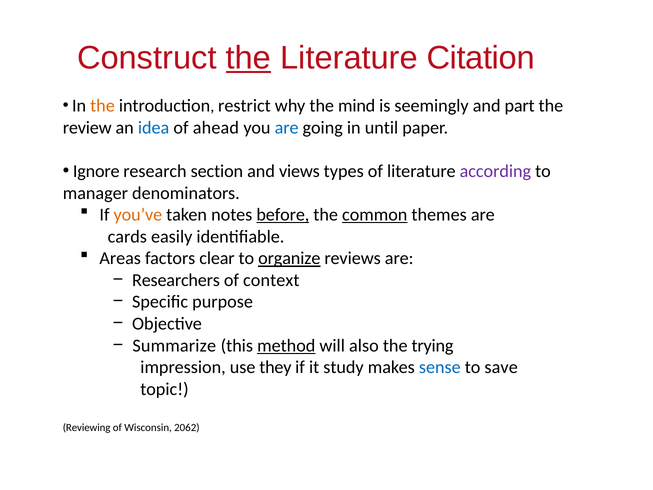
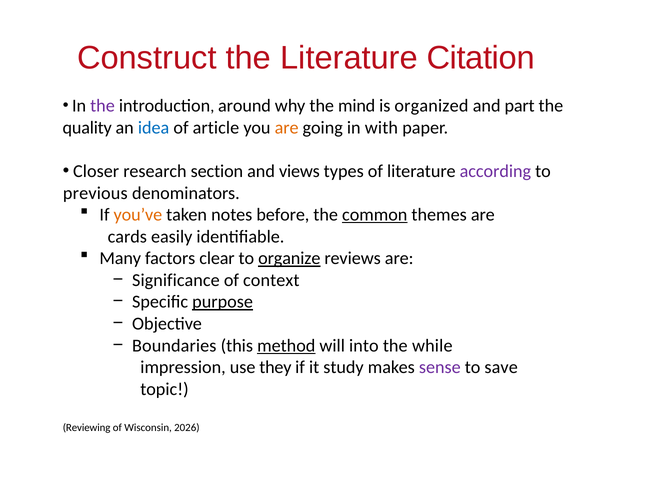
the at (248, 58) underline: present -> none
the at (102, 106) colour: orange -> purple
restrict: restrict -> around
seemingly: seemingly -> organized
review: review -> quality
ahead: ahead -> article
are at (287, 128) colour: blue -> orange
until: until -> with
Ignore: Ignore -> Closer
manager: manager -> previous
before underline: present -> none
Areas: Areas -> Many
Researchers: Researchers -> Significance
purpose underline: none -> present
Summarize: Summarize -> Boundaries
also: also -> into
trying: trying -> while
sense colour: blue -> purple
2062: 2062 -> 2026
